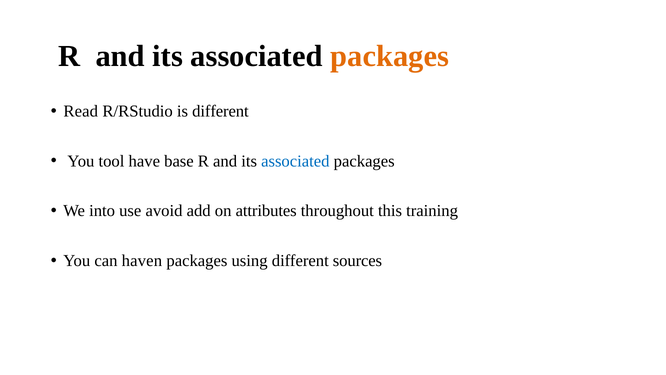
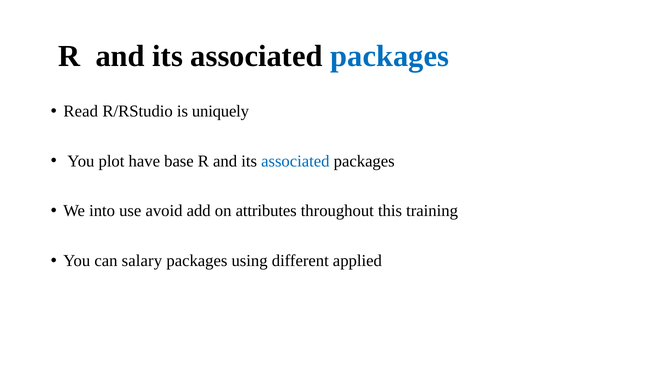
packages at (390, 56) colour: orange -> blue
is different: different -> uniquely
tool: tool -> plot
haven: haven -> salary
sources: sources -> applied
